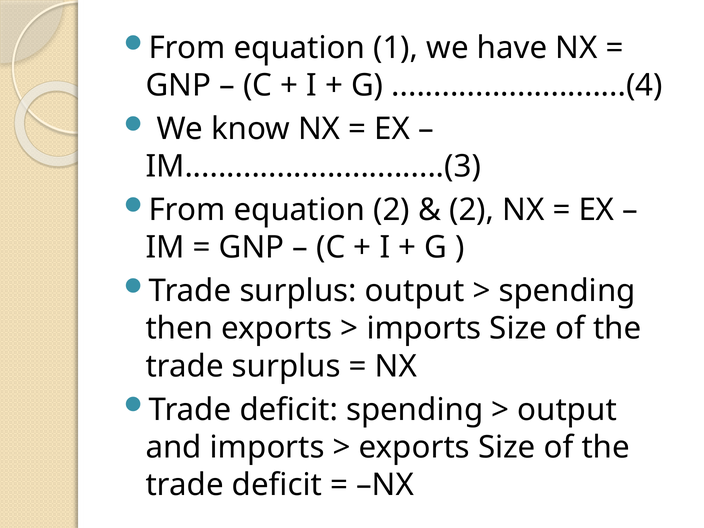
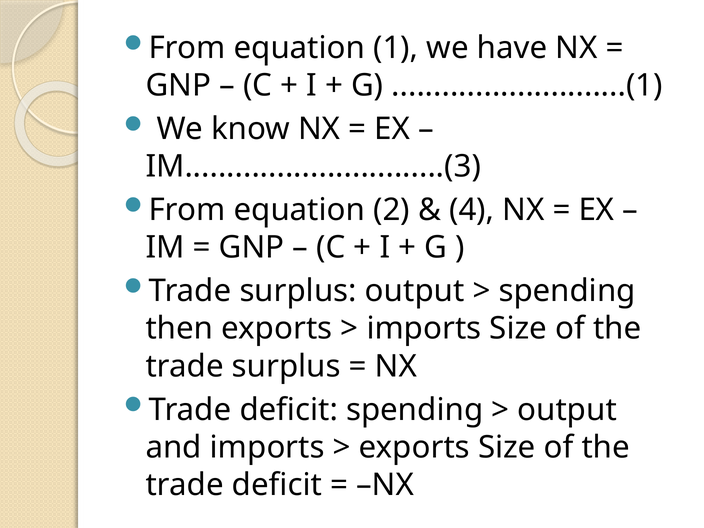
............................(4: ............................(4 -> ............................(1
2 at (472, 210): 2 -> 4
